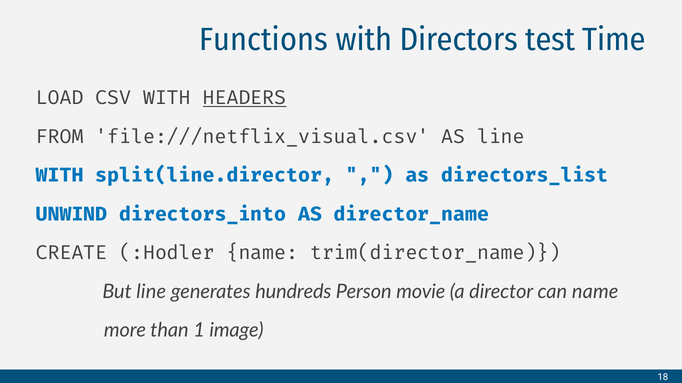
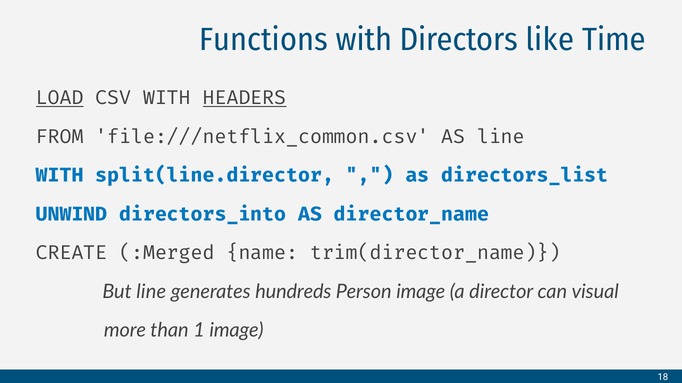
test: test -> like
LOAD underline: none -> present
file:///netflix_visual.csv: file:///netflix_visual.csv -> file:///netflix_common.csv
:Hodler: :Hodler -> :Merged
Person movie: movie -> image
can name: name -> visual
